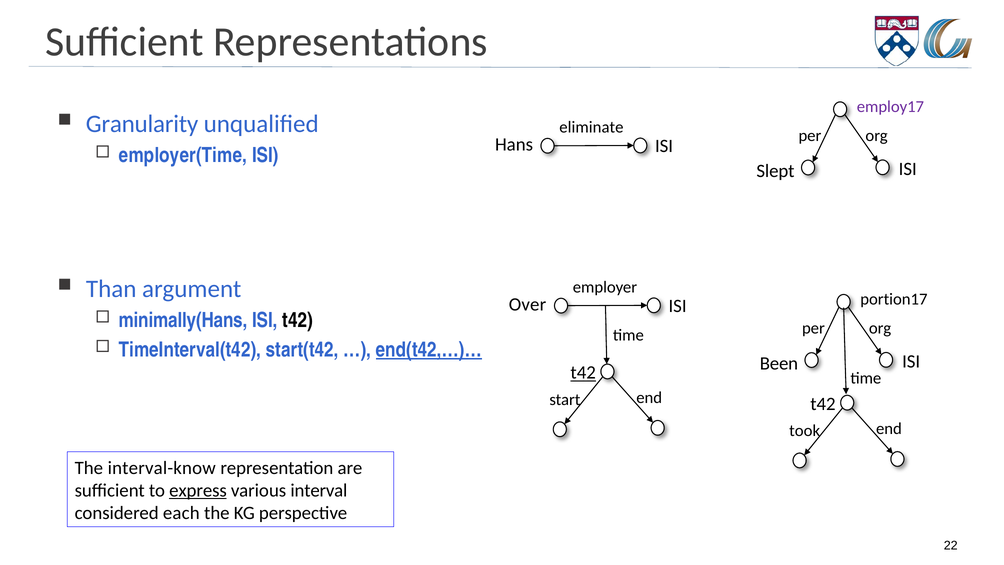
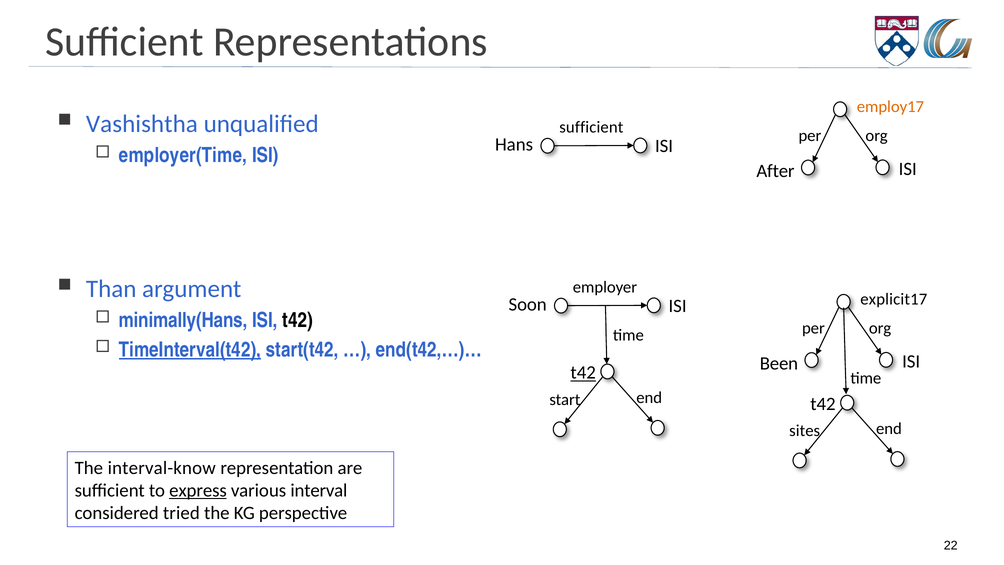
employ17 colour: purple -> orange
Granularity: Granularity -> Vashishtha
eliminate at (591, 127): eliminate -> sufficient
Slept: Slept -> After
portion17: portion17 -> explicit17
Over: Over -> Soon
TimeInterval(t42 underline: none -> present
end(t42,…)… underline: present -> none
took: took -> sites
each: each -> tried
